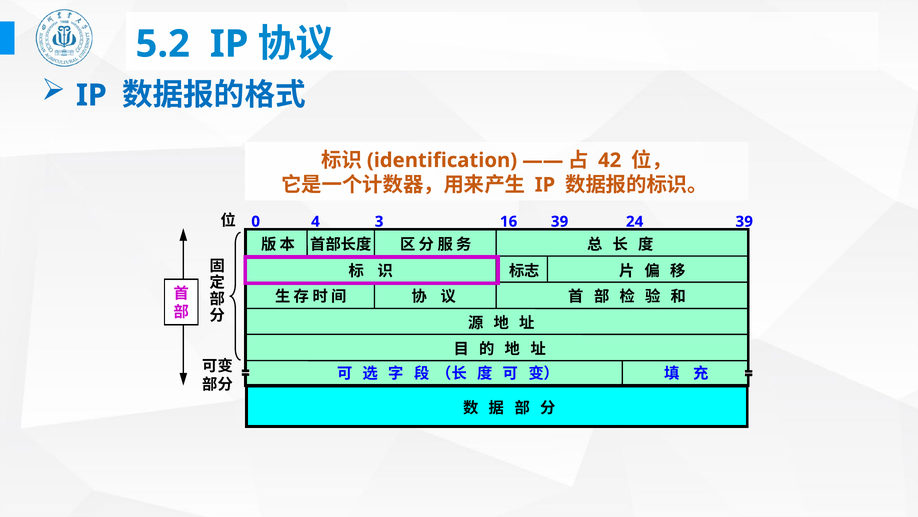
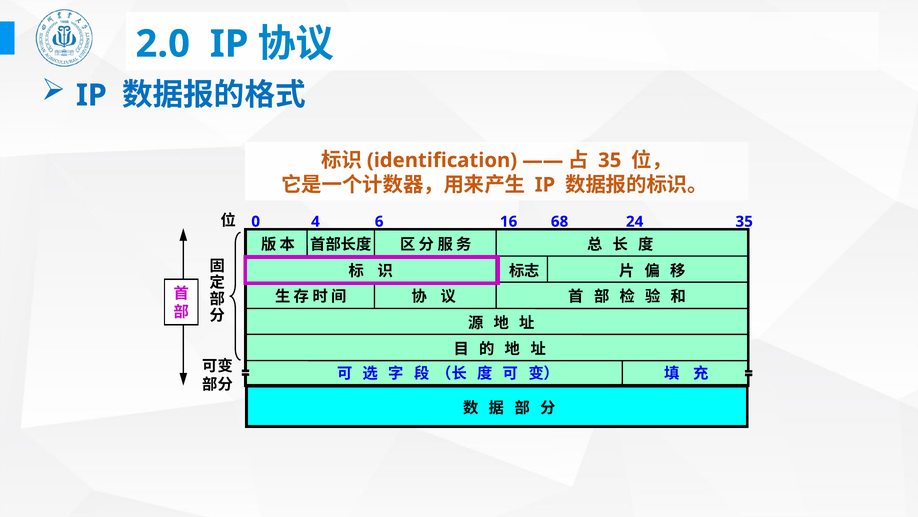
5.2: 5.2 -> 2.0
42 at (610, 160): 42 -> 35
3: 3 -> 6
16 39: 39 -> 68
24 39: 39 -> 35
